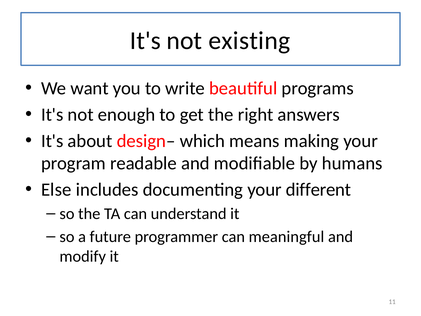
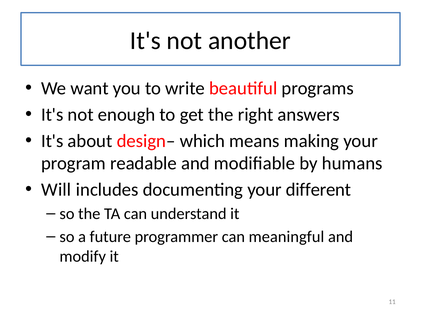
existing: existing -> another
Else: Else -> Will
